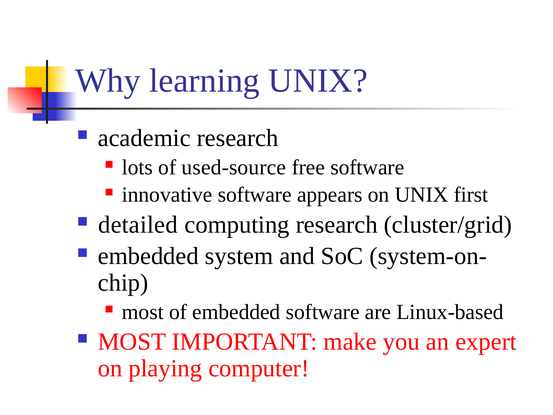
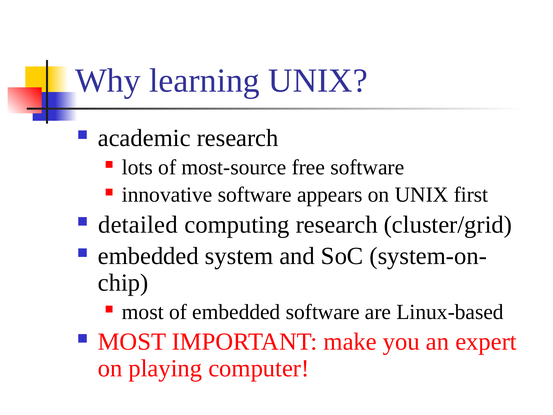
used-source: used-source -> most-source
